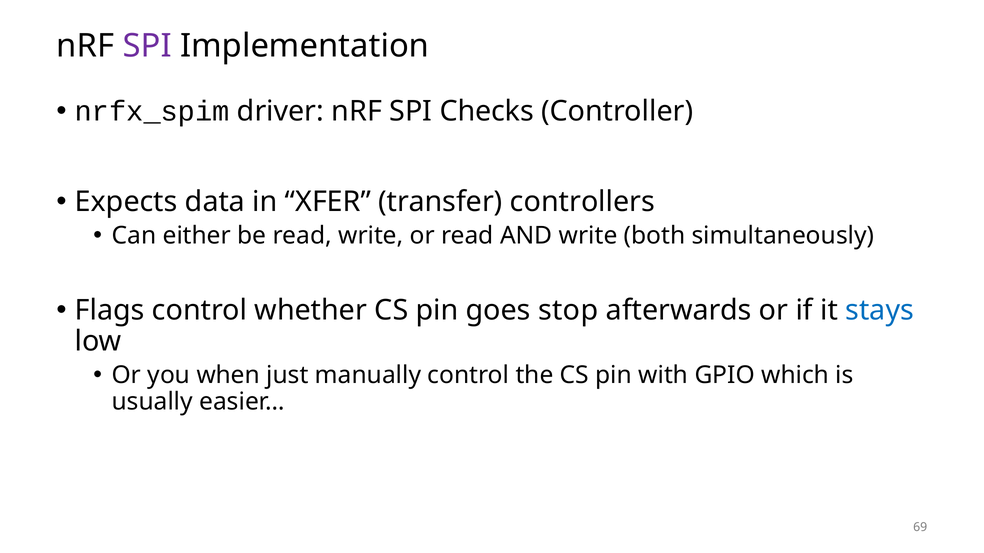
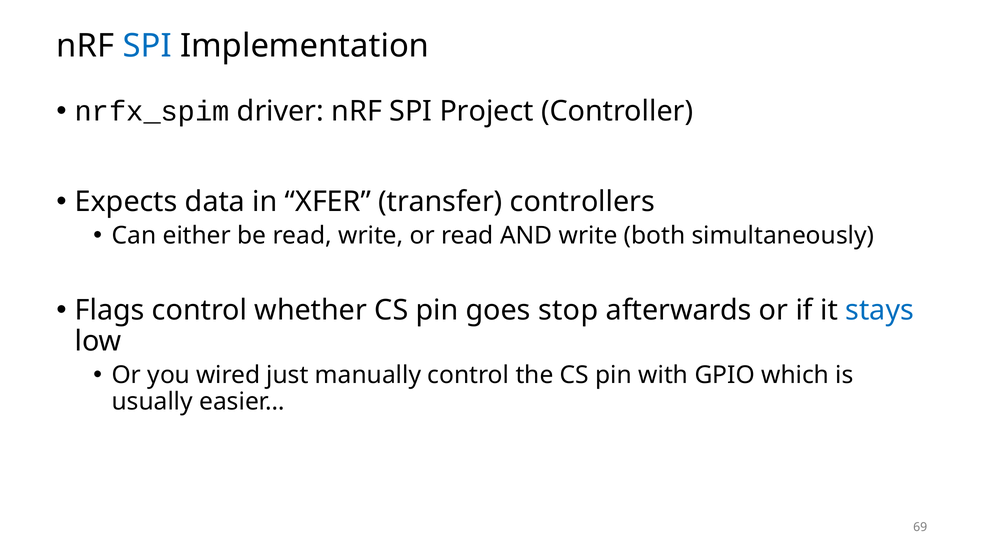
SPI at (147, 46) colour: purple -> blue
Checks: Checks -> Project
when: when -> wired
